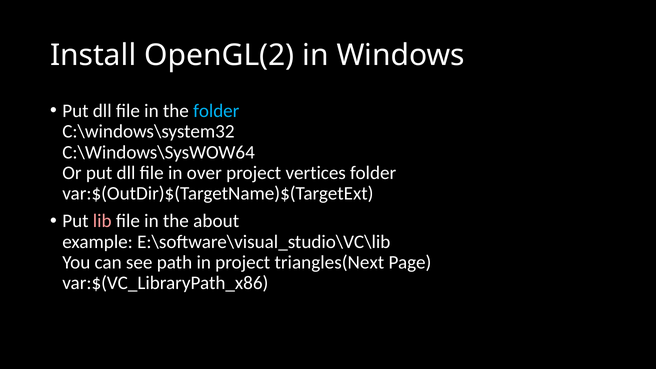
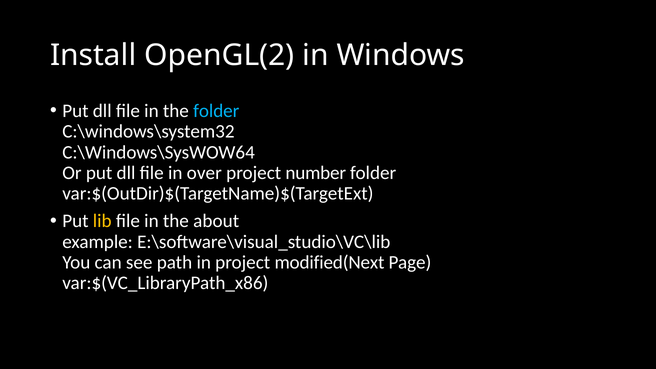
vertices: vertices -> number
lib colour: pink -> yellow
triangles(Next: triangles(Next -> modified(Next
